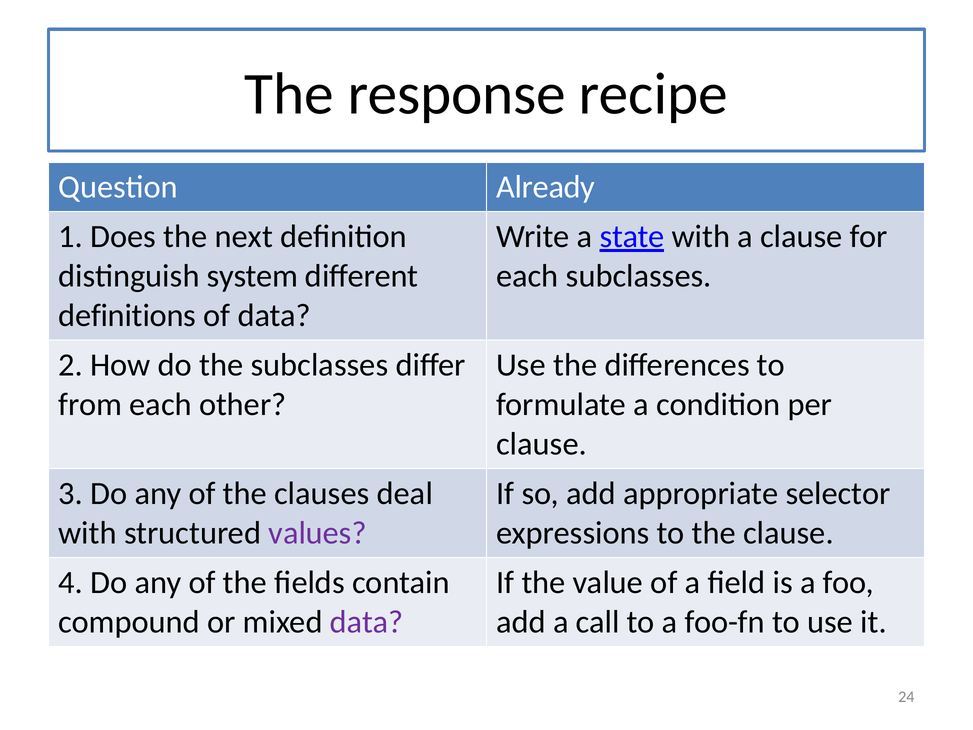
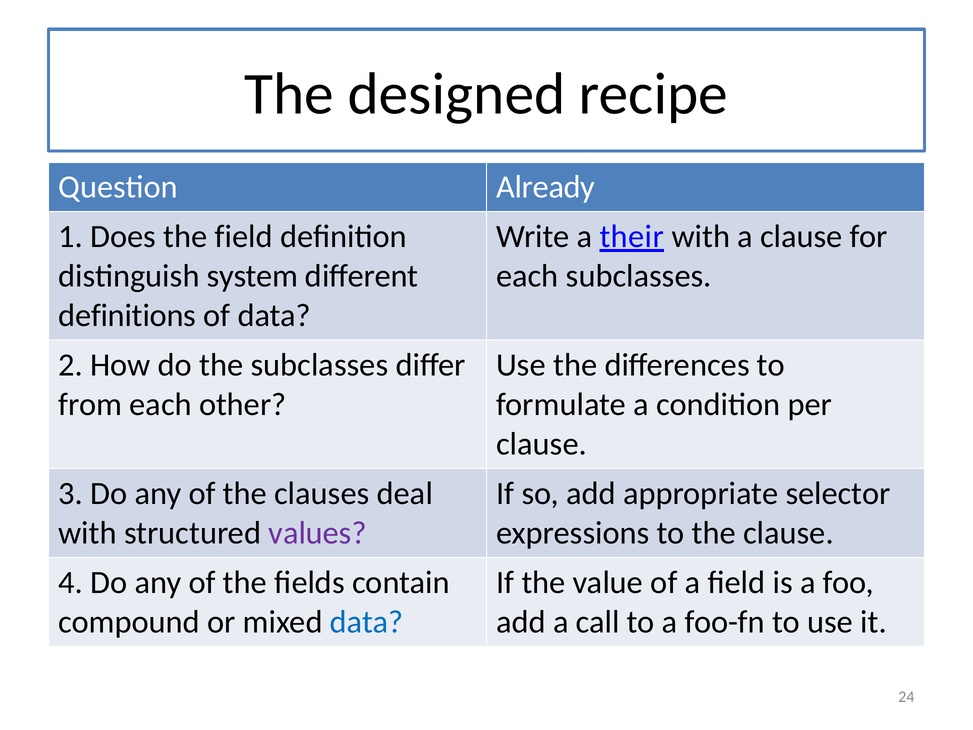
response: response -> designed
the next: next -> field
state: state -> their
data at (367, 622) colour: purple -> blue
